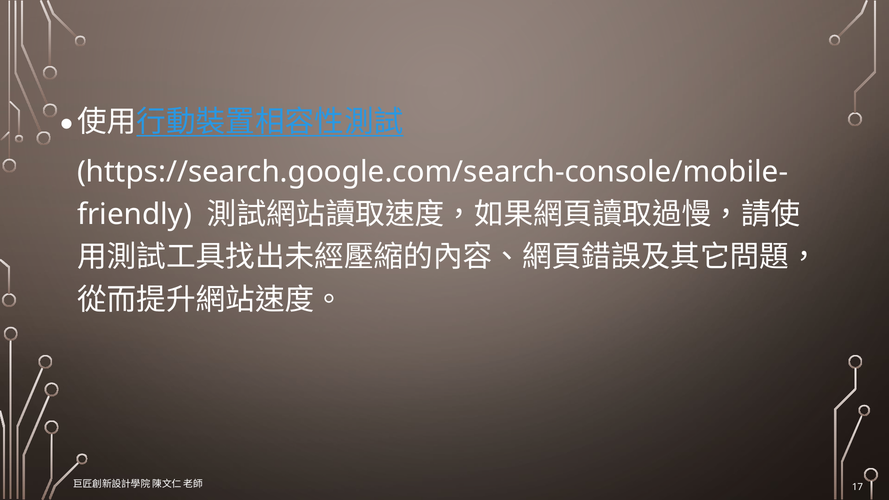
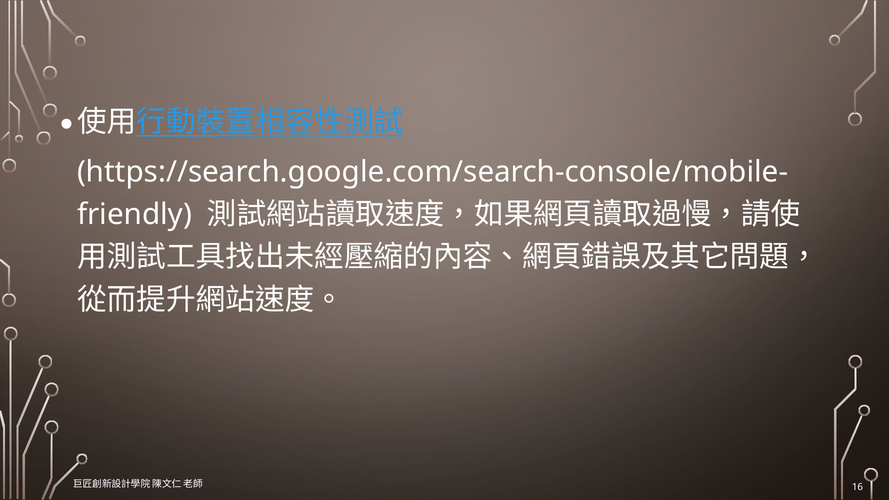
17: 17 -> 16
